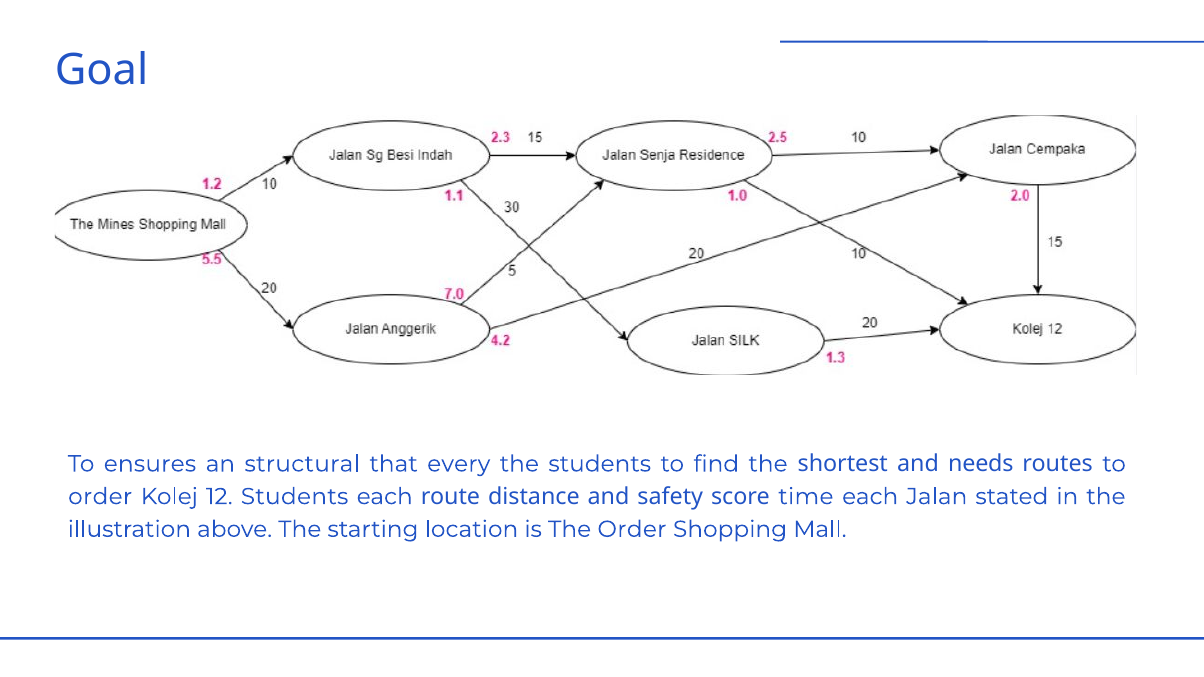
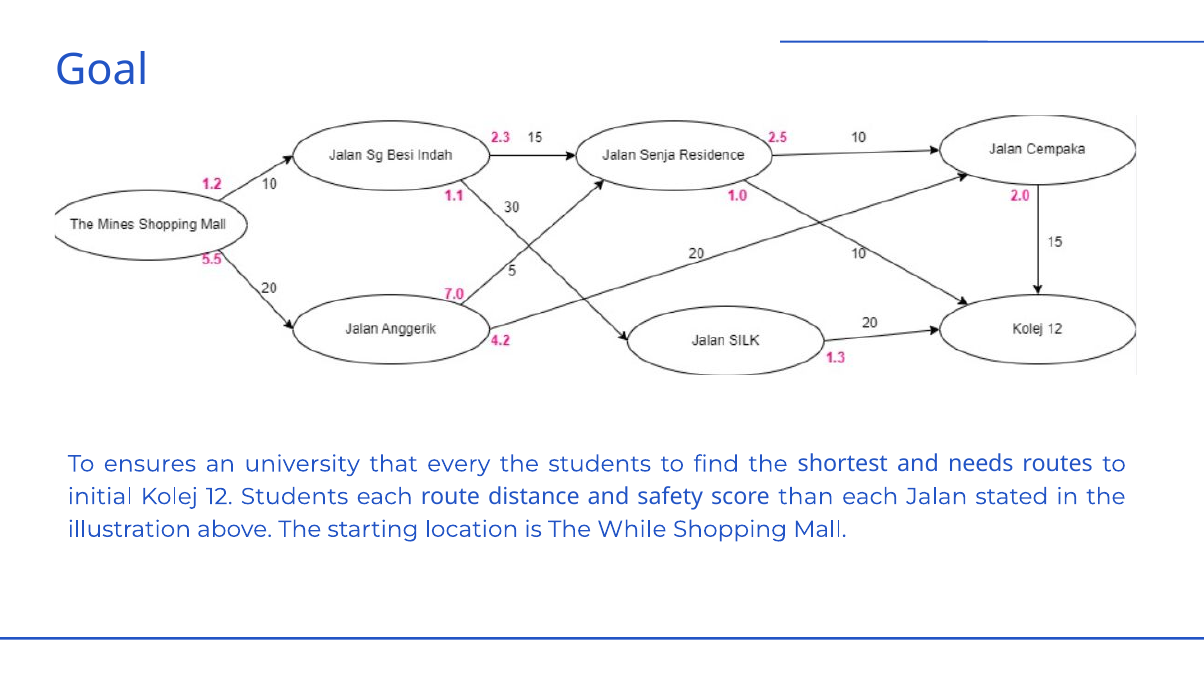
structural: structural -> university
order at (100, 497): order -> initial
time: time -> than
The Order: Order -> While
